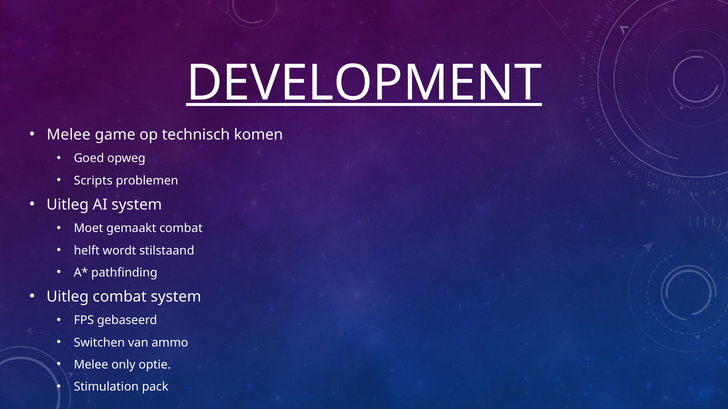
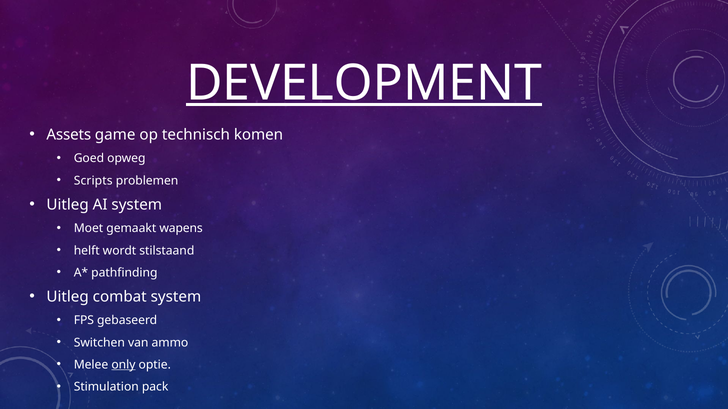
Melee at (69, 135): Melee -> Assets
gemaakt combat: combat -> wapens
only underline: none -> present
